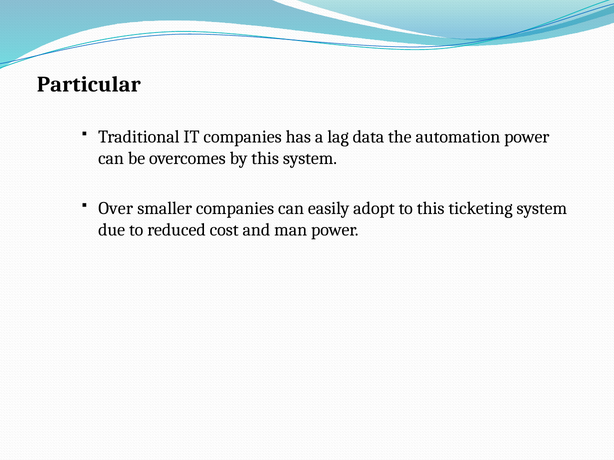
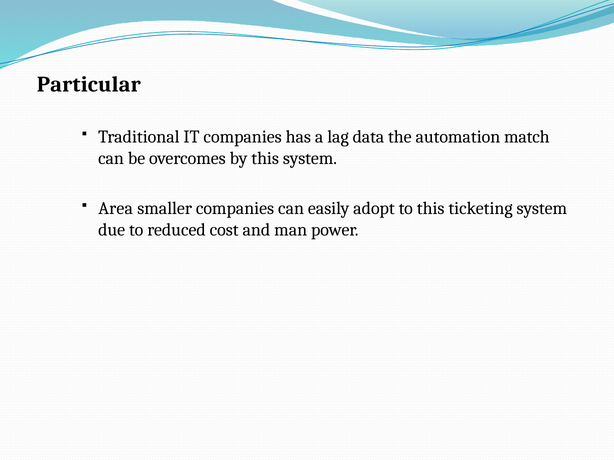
automation power: power -> match
Over: Over -> Area
